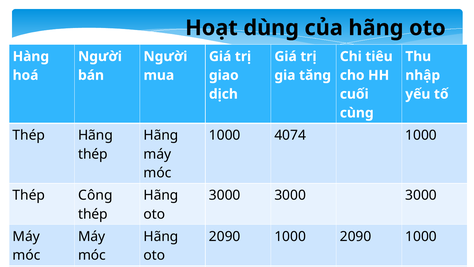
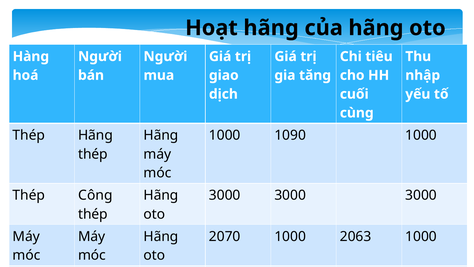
Hoạt dùng: dùng -> hãng
4074: 4074 -> 1090
2090 at (225, 236): 2090 -> 2070
1000 2090: 2090 -> 2063
